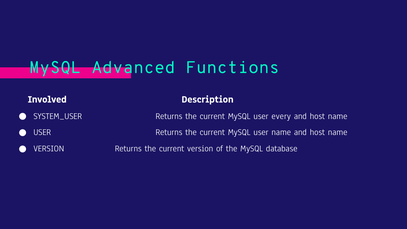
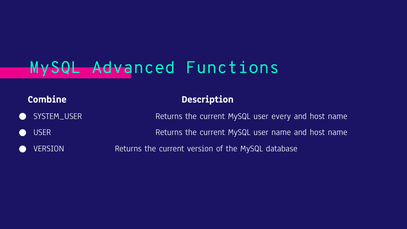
Involved: Involved -> Combine
